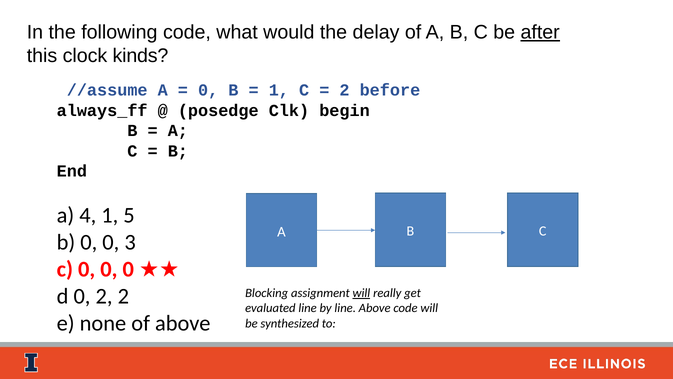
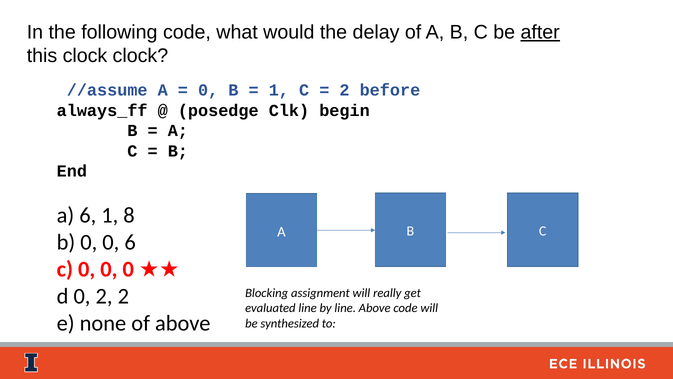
clock kinds: kinds -> clock
a 4: 4 -> 6
5: 5 -> 8
0 3: 3 -> 6
will at (361, 293) underline: present -> none
